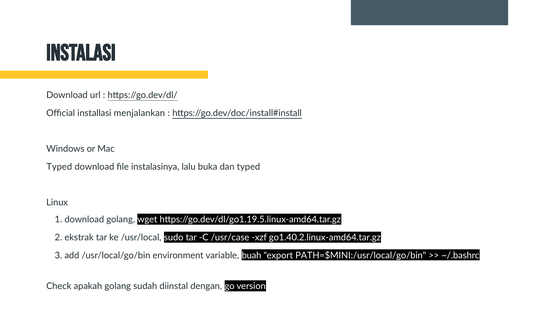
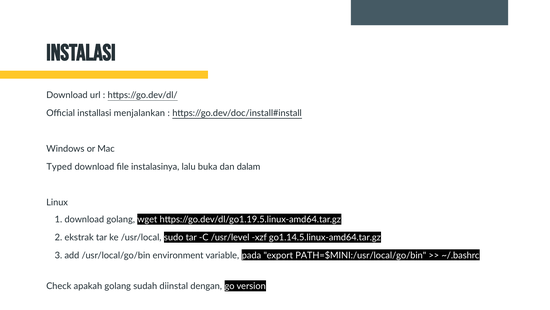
dan typed: typed -> dalam
/usr/case: /usr/case -> /usr/level
go1.40.2.linux-amd64.tar.gz: go1.40.2.linux-amd64.tar.gz -> go1.14.5.linux-amd64.tar.gz
buah: buah -> pada
